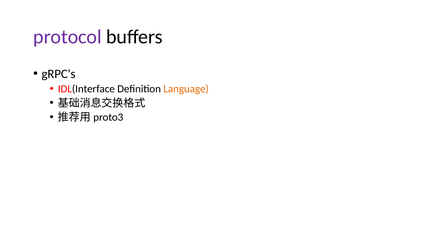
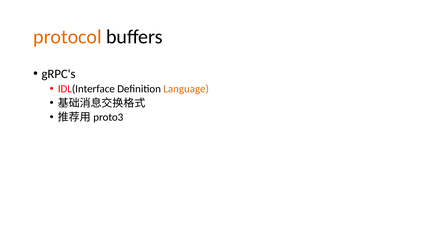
protocol colour: purple -> orange
